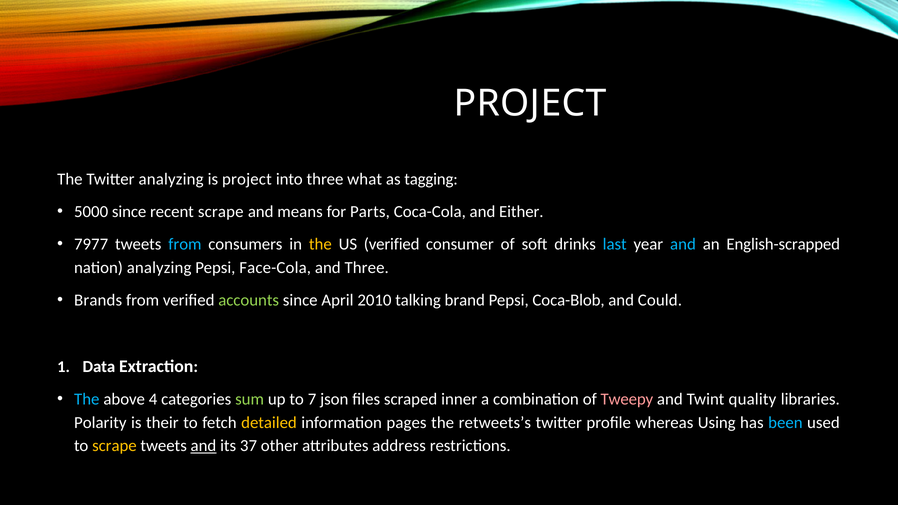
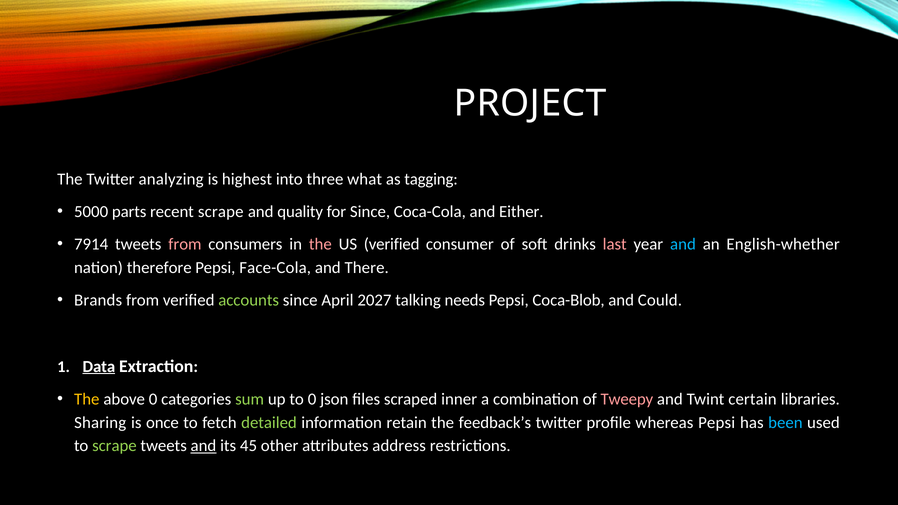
is project: project -> highest
5000 since: since -> parts
means: means -> quality
for Parts: Parts -> Since
7977: 7977 -> 7914
from at (185, 244) colour: light blue -> pink
the at (320, 244) colour: yellow -> pink
last colour: light blue -> pink
English-scrapped: English-scrapped -> English-whether
nation analyzing: analyzing -> therefore
and Three: Three -> There
2010: 2010 -> 2027
brand: brand -> needs
Data underline: none -> present
The at (87, 399) colour: light blue -> yellow
above 4: 4 -> 0
to 7: 7 -> 0
quality: quality -> certain
Polarity: Polarity -> Sharing
their: their -> once
detailed colour: yellow -> light green
pages: pages -> retain
retweets’s: retweets’s -> feedback’s
whereas Using: Using -> Pepsi
scrape at (114, 446) colour: yellow -> light green
37: 37 -> 45
